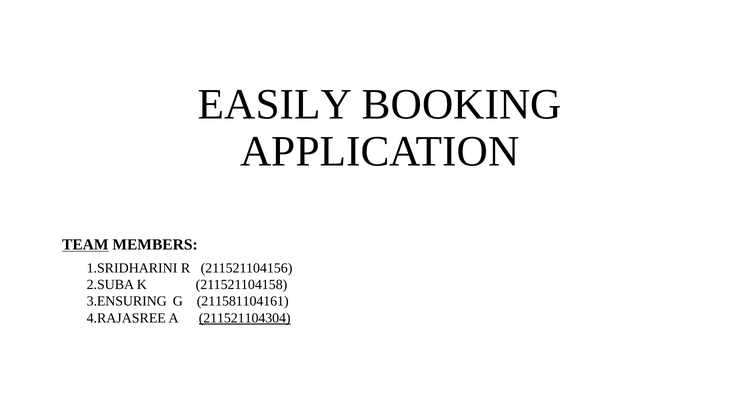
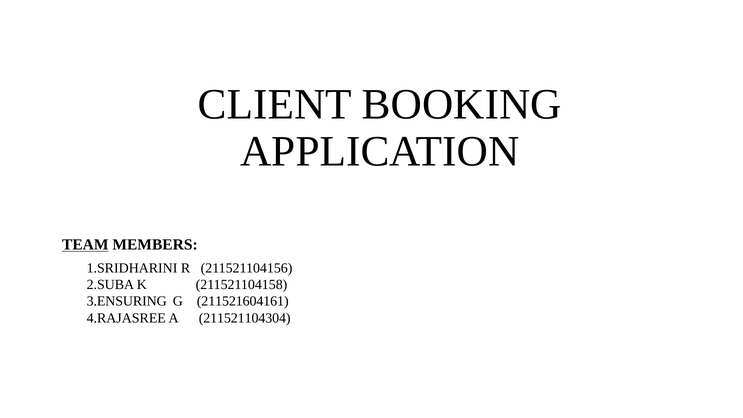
EASILY: EASILY -> CLIENT
211581104161: 211581104161 -> 211521604161
211521104304 underline: present -> none
